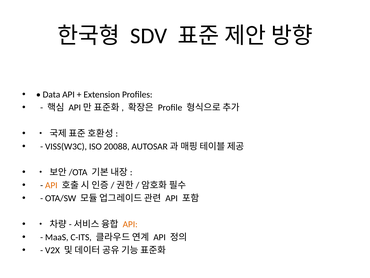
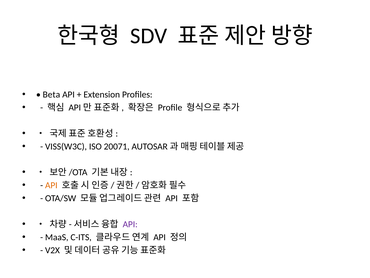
Data: Data -> Beta
20088: 20088 -> 20071
API at (130, 224) colour: orange -> purple
